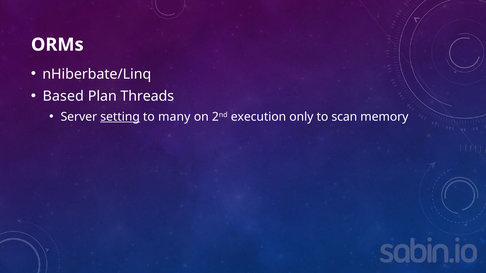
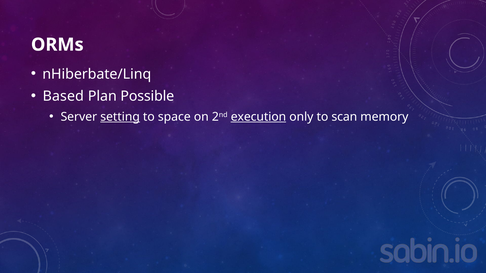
Threads: Threads -> Possible
many: many -> space
execution underline: none -> present
